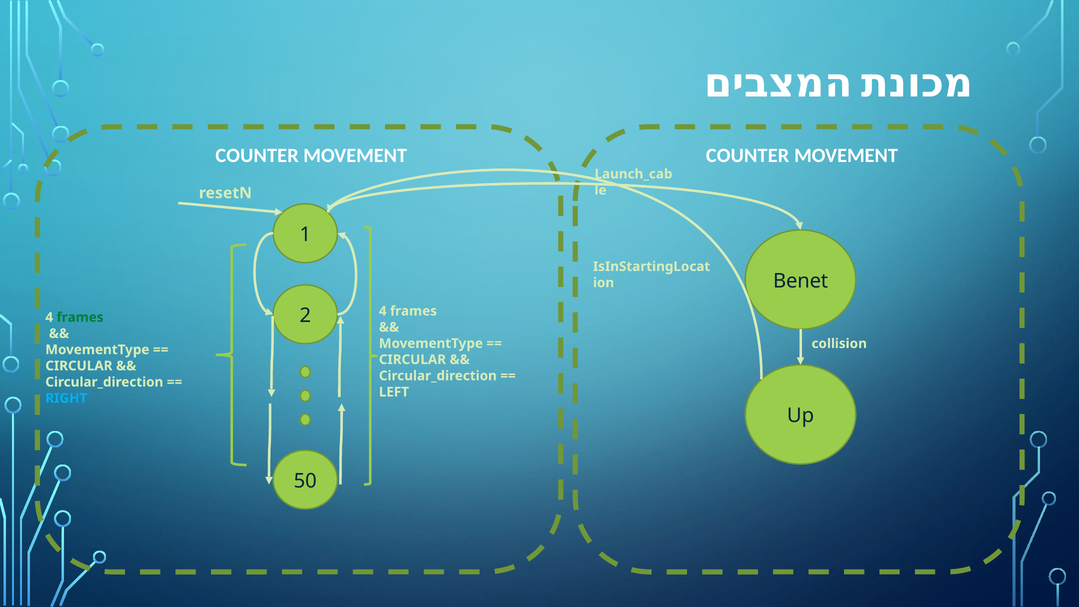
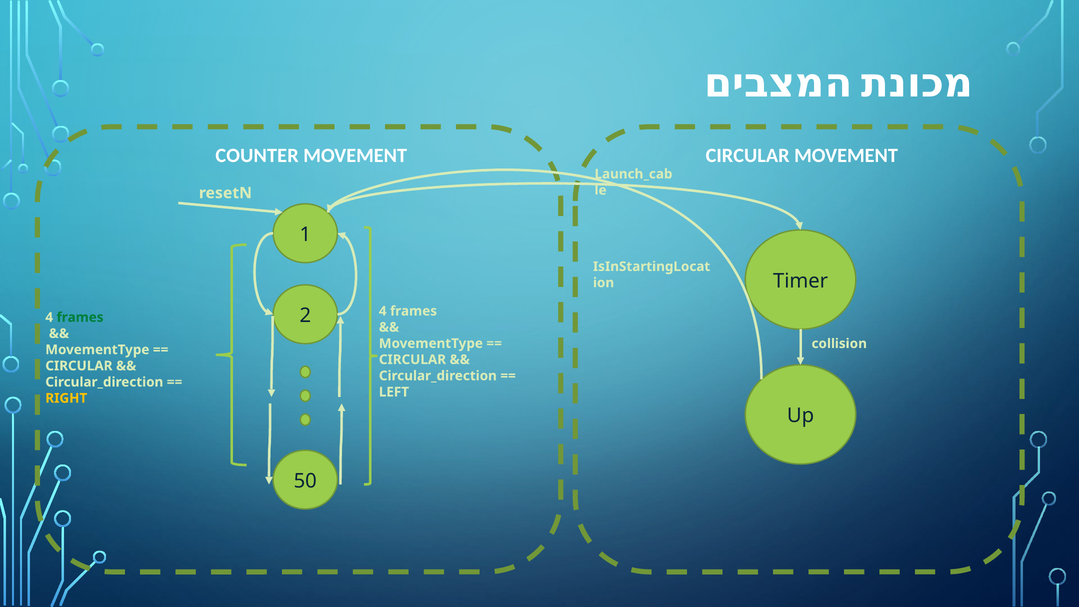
COUNTER at (748, 156): COUNTER -> CIRCULAR
Benet: Benet -> Timer
RIGHT colour: light blue -> yellow
